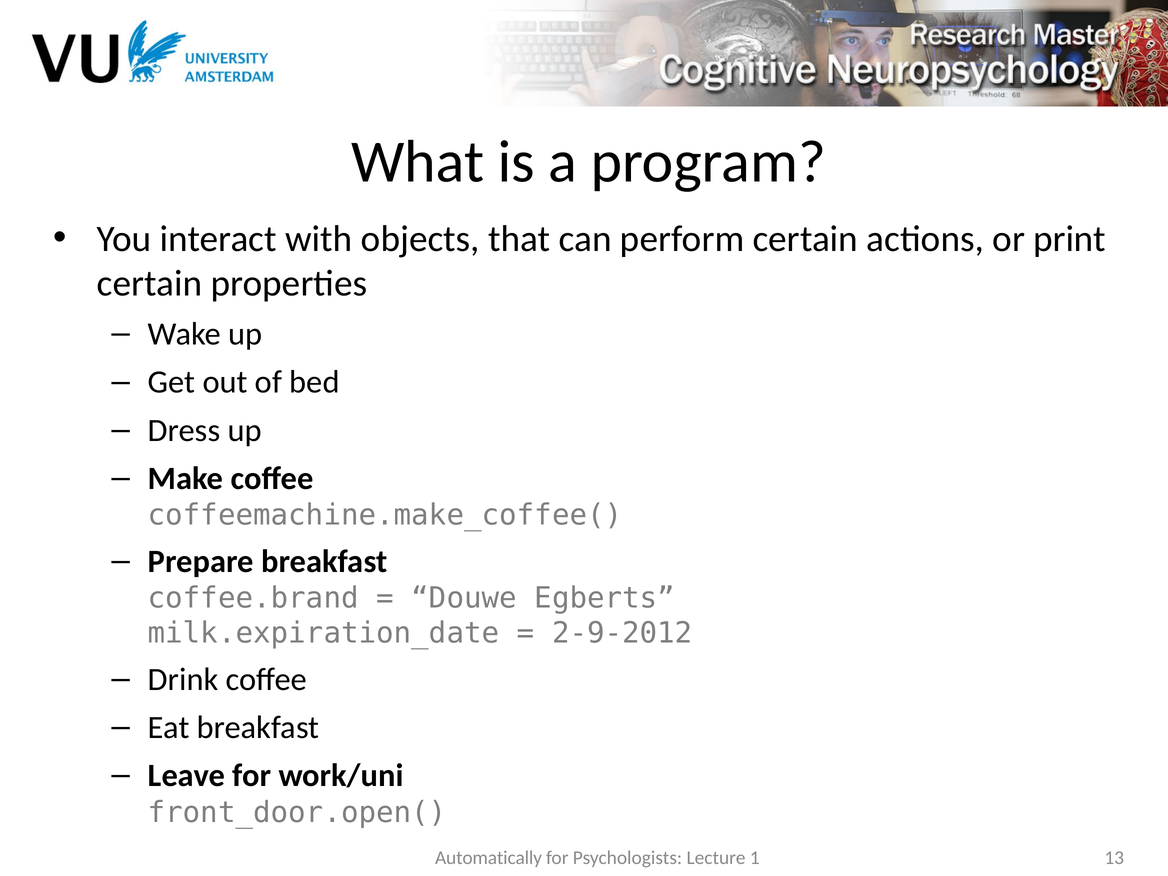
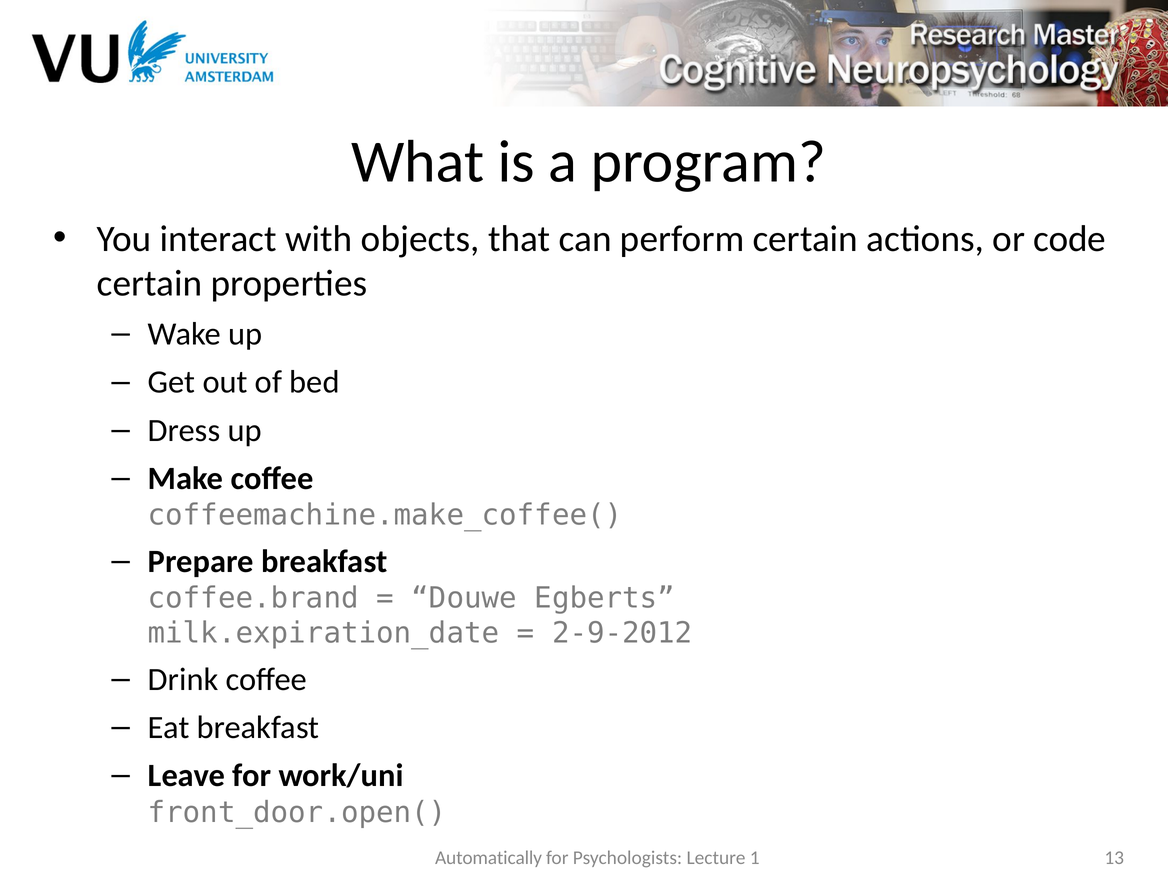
print: print -> code
